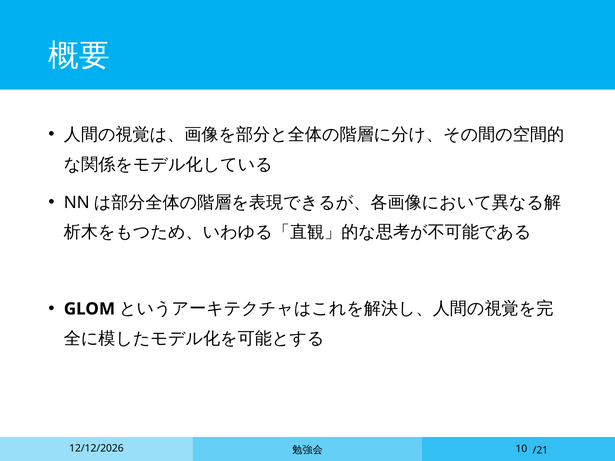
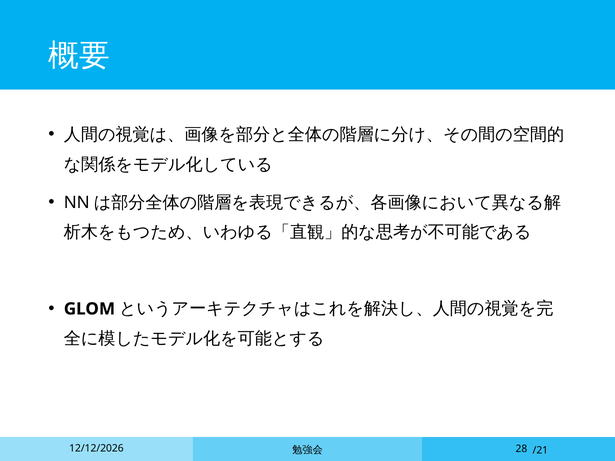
10: 10 -> 28
